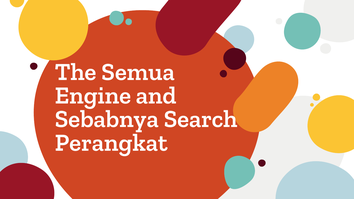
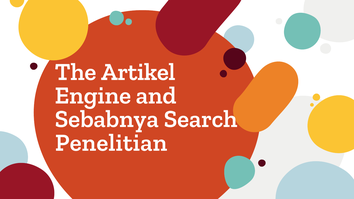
Semua: Semua -> Artikel
Perangkat: Perangkat -> Penelitian
